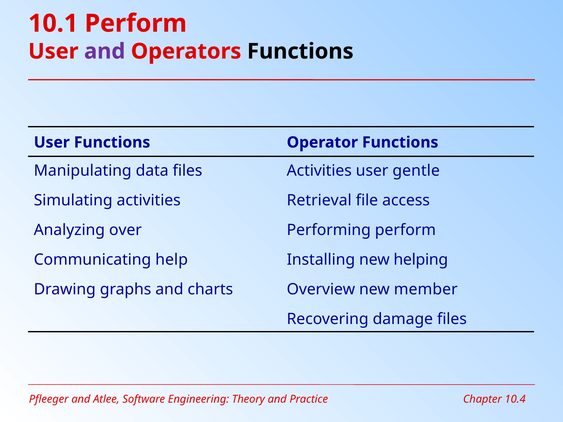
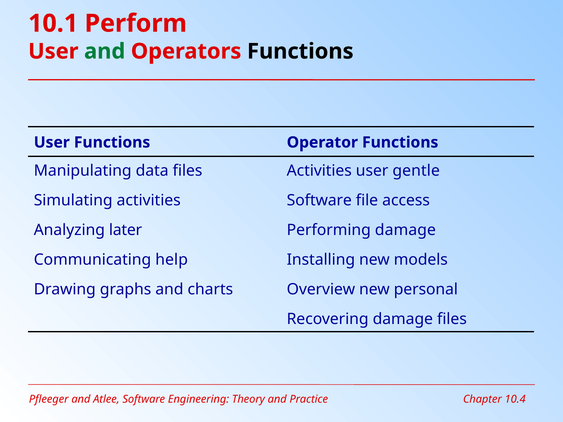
and at (105, 51) colour: purple -> green
activities Retrieval: Retrieval -> Software
over: over -> later
Performing perform: perform -> damage
helping: helping -> models
member: member -> personal
